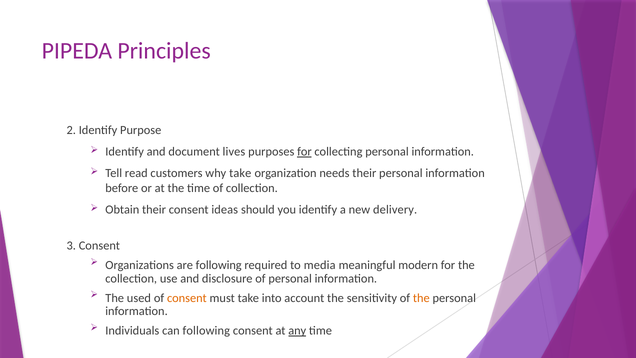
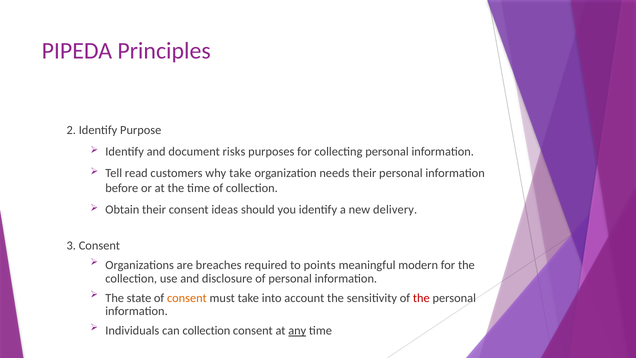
lives: lives -> risks
for at (304, 152) underline: present -> none
are following: following -> breaches
media: media -> points
used: used -> state
the at (421, 298) colour: orange -> red
can following: following -> collection
